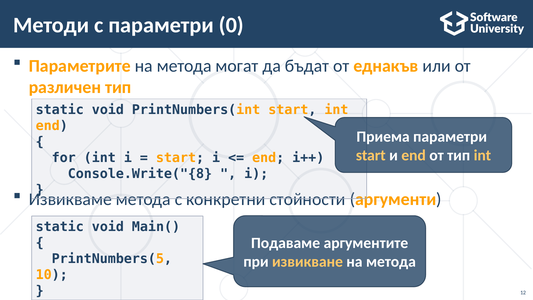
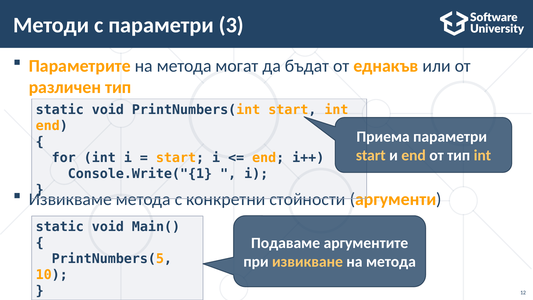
0: 0 -> 3
Console.Write("{8: Console.Write("{8 -> Console.Write("{1
